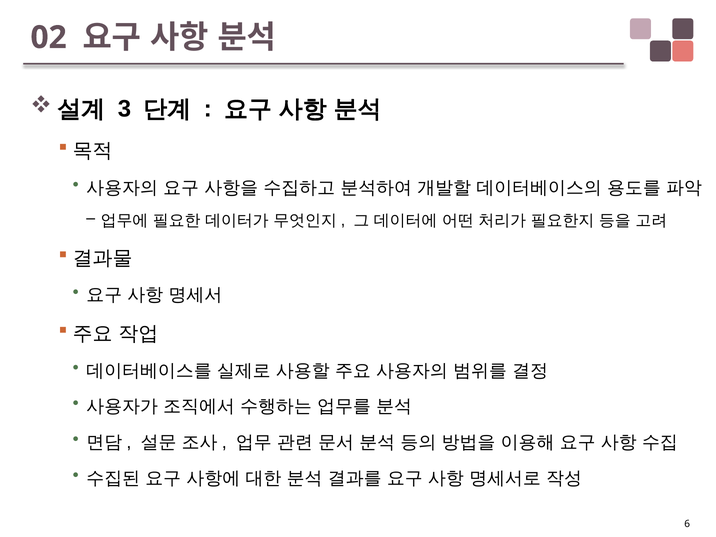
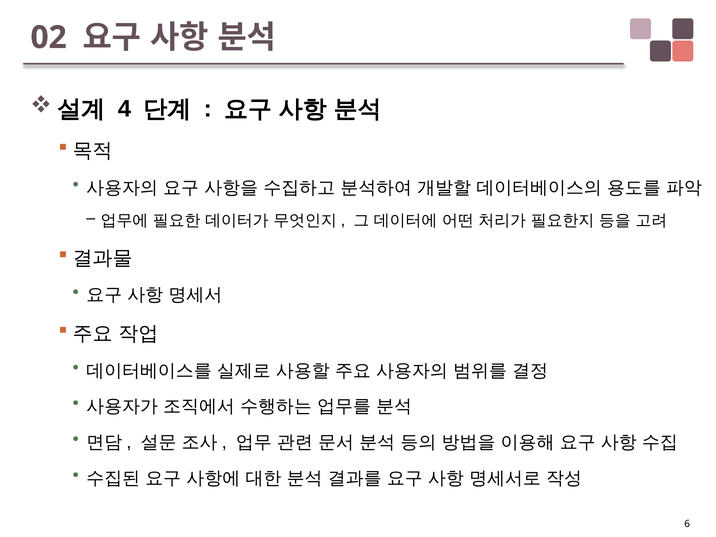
3: 3 -> 4
